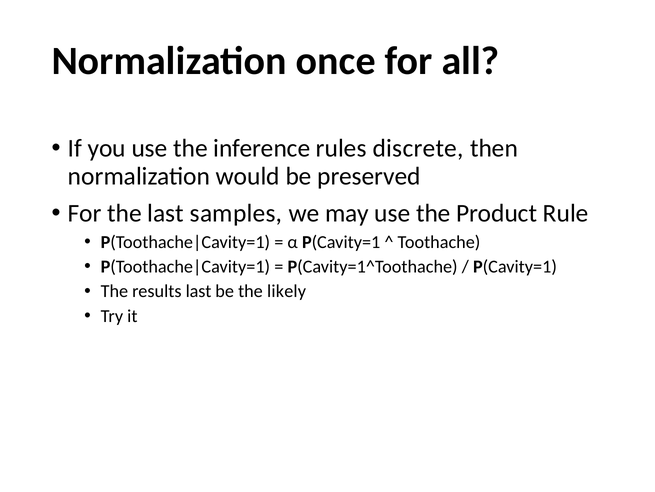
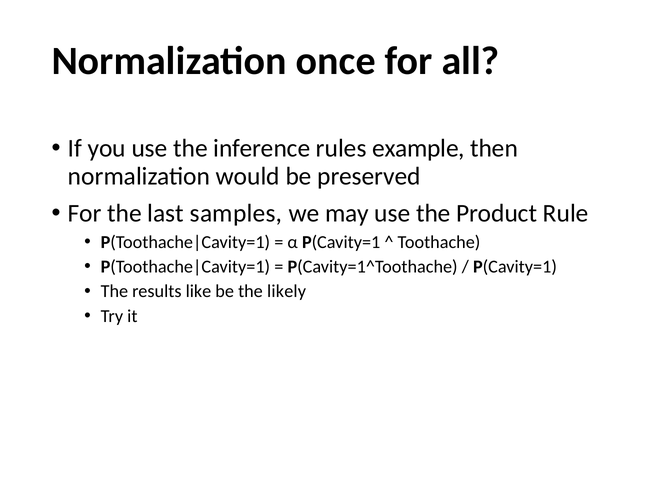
discrete: discrete -> example
results last: last -> like
